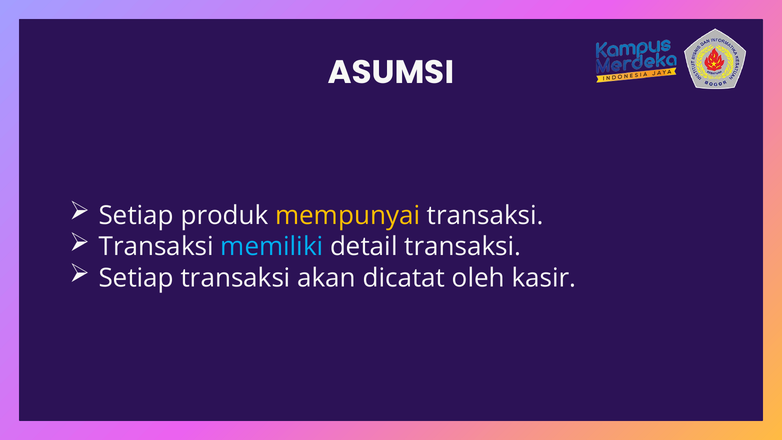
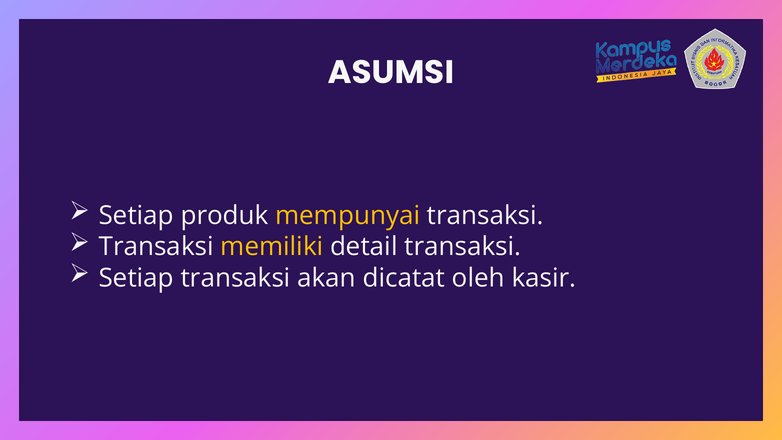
memiliki colour: light blue -> yellow
